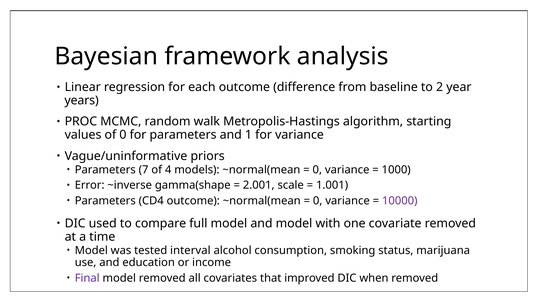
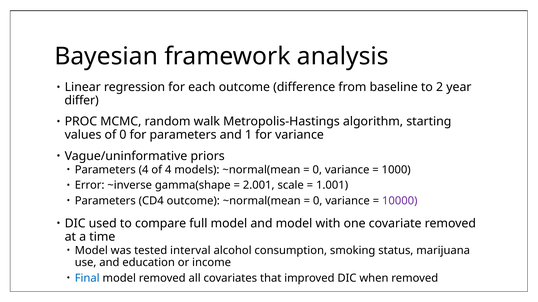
years: years -> differ
Parameters 7: 7 -> 4
Final colour: purple -> blue
